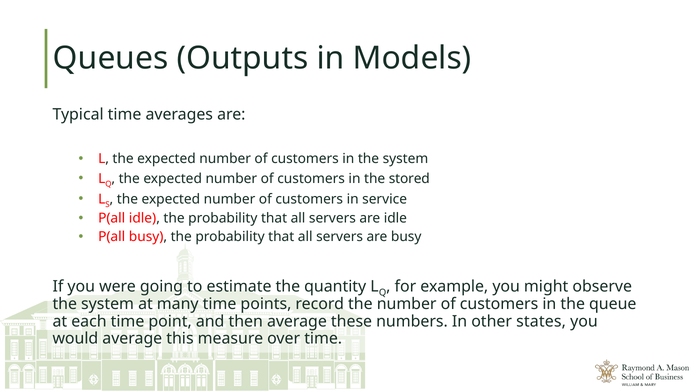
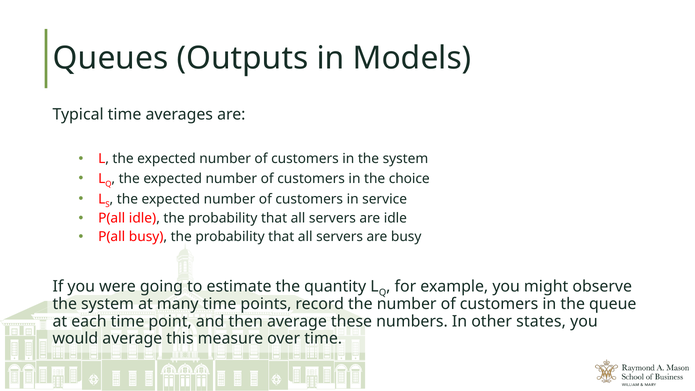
stored: stored -> choice
